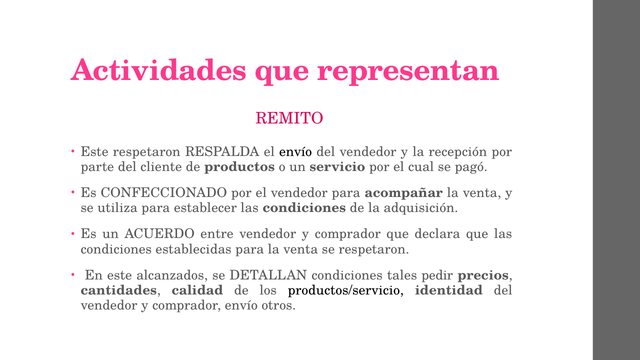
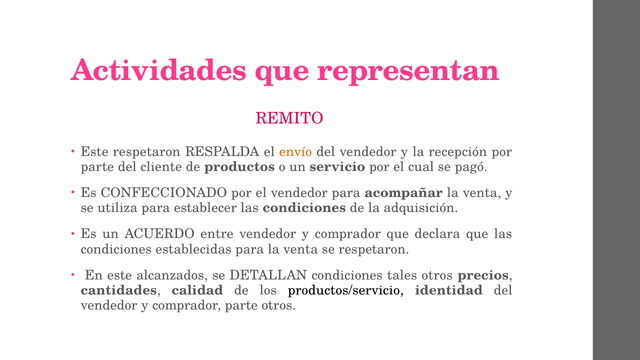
envío at (296, 152) colour: black -> orange
tales pedir: pedir -> otros
comprador envío: envío -> parte
